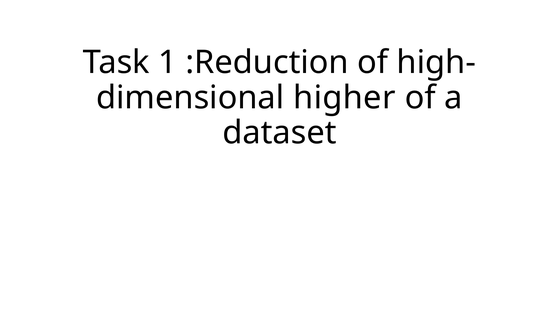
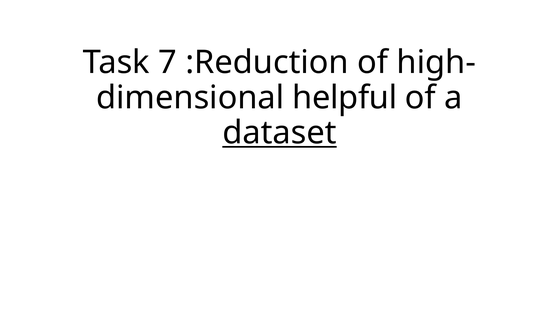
1: 1 -> 7
higher: higher -> helpful
dataset underline: none -> present
